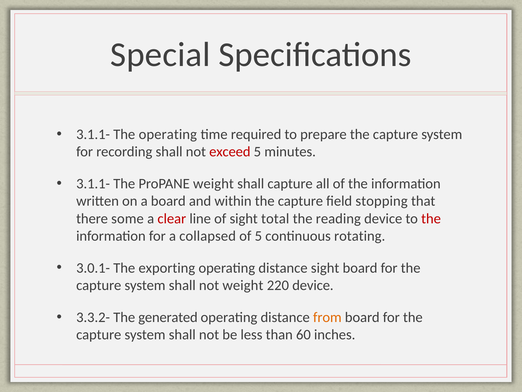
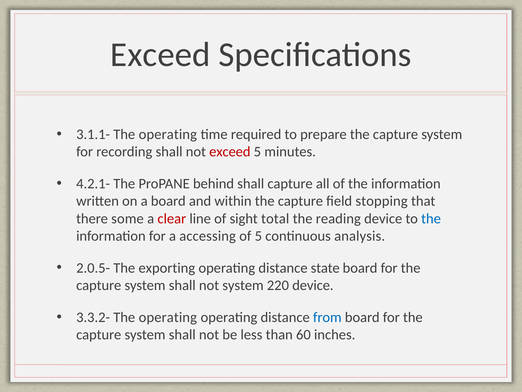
Special at (160, 55): Special -> Exceed
3.1.1- at (93, 183): 3.1.1- -> 4.2.1-
ProPANE weight: weight -> behind
the at (431, 218) colour: red -> blue
collapsed: collapsed -> accessing
rotating: rotating -> analysis
3.0.1-: 3.0.1- -> 2.0.5-
distance sight: sight -> state
not weight: weight -> system
3.3.2- The generated: generated -> operating
from colour: orange -> blue
